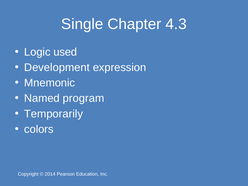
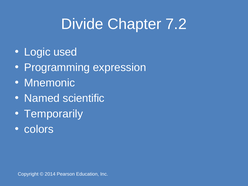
Single: Single -> Divide
4.3: 4.3 -> 7.2
Development: Development -> Programming
program: program -> scientific
